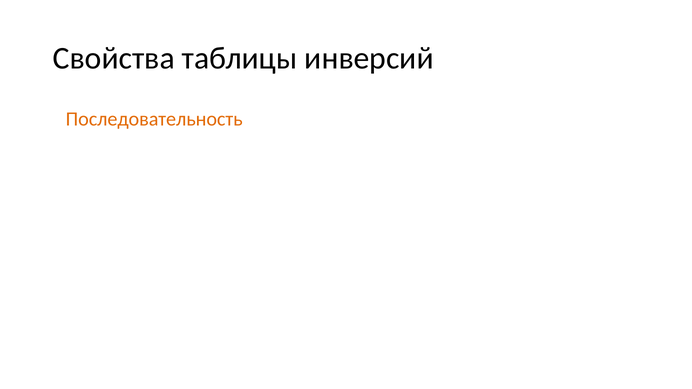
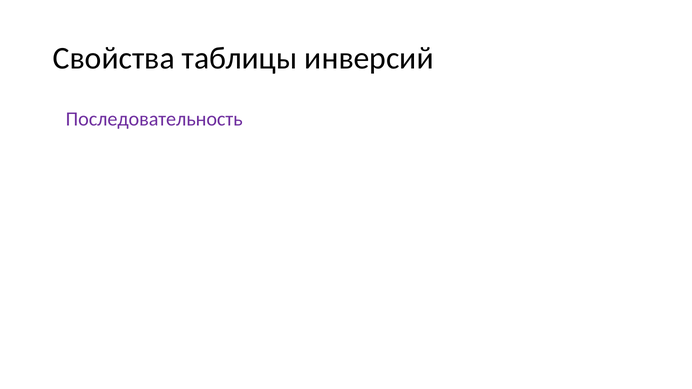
Последовательность colour: orange -> purple
